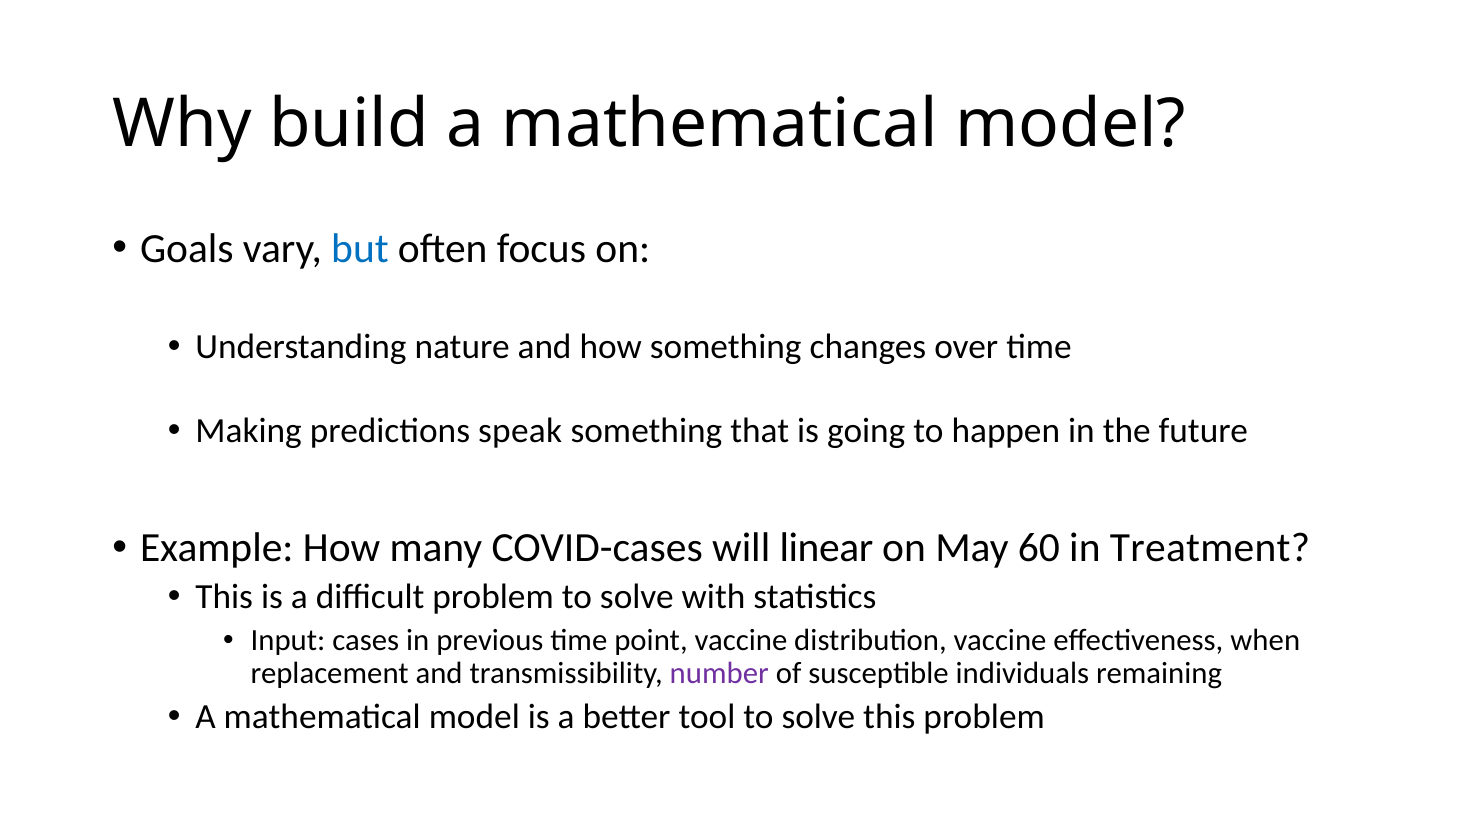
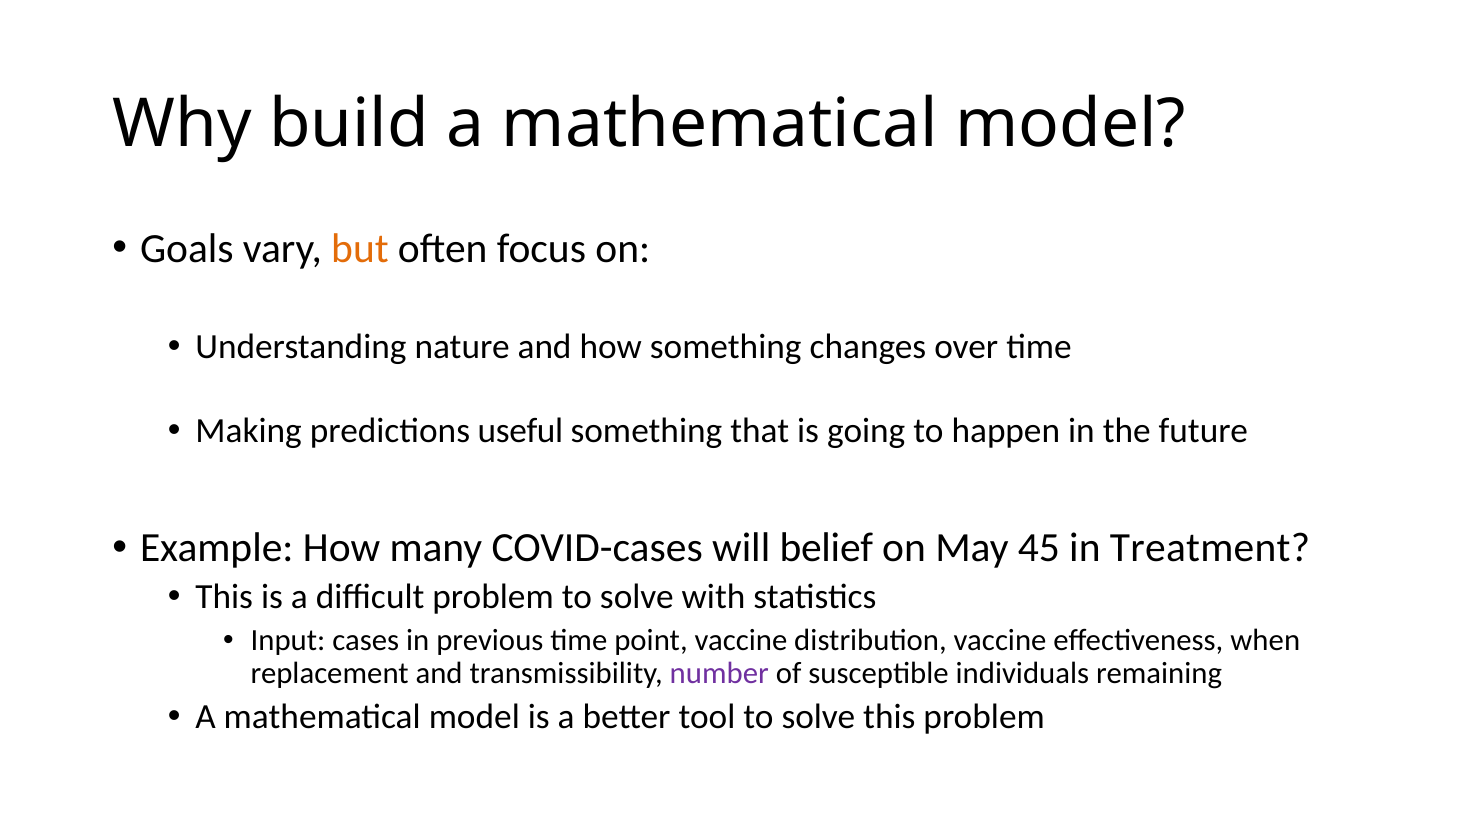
but colour: blue -> orange
speak: speak -> useful
linear: linear -> belief
60: 60 -> 45
